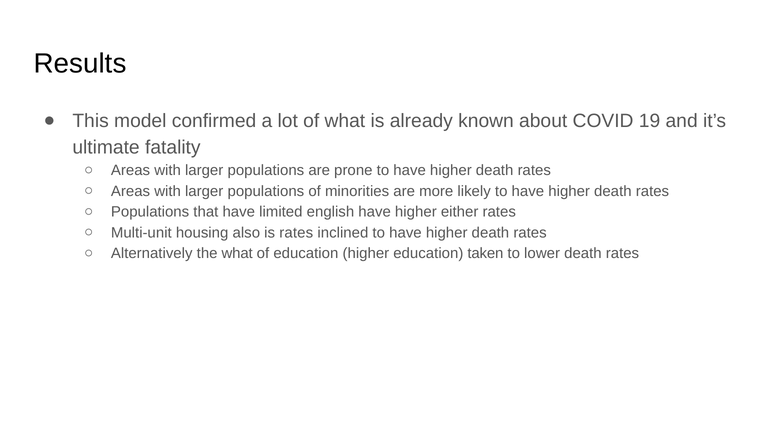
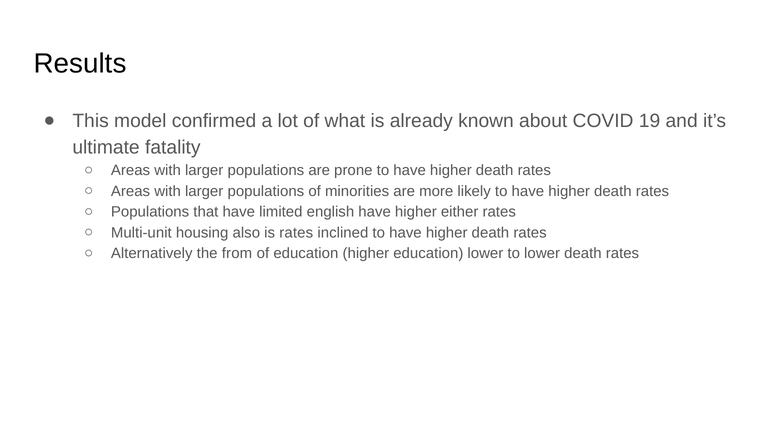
the what: what -> from
education taken: taken -> lower
